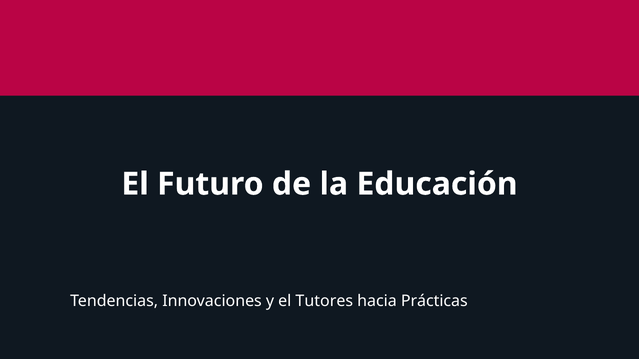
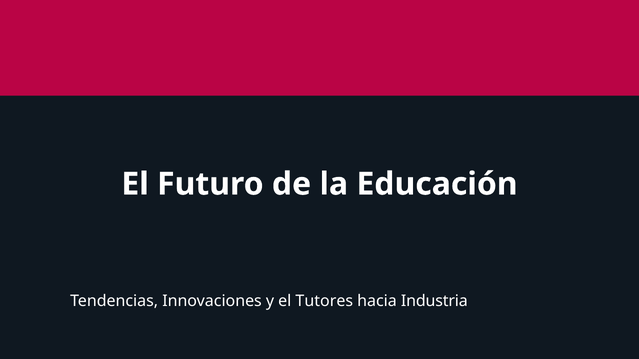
Prácticas: Prácticas -> Industria
